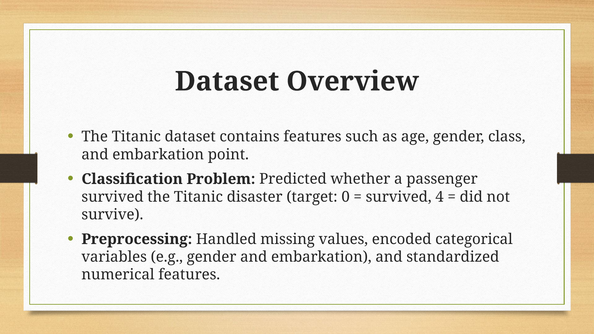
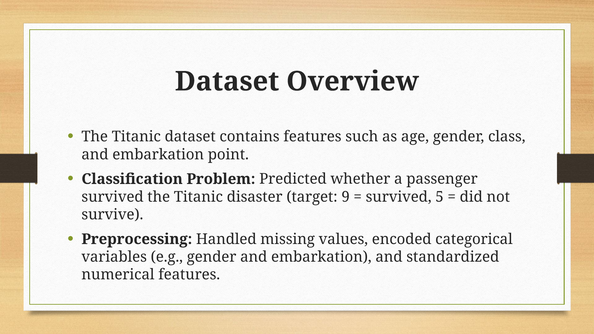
0: 0 -> 9
4: 4 -> 5
